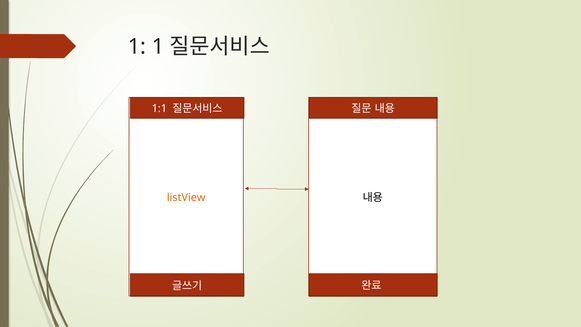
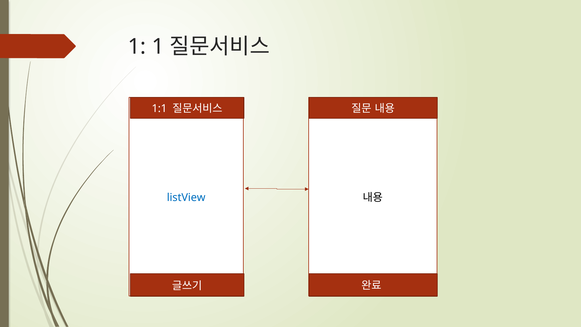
listView colour: orange -> blue
